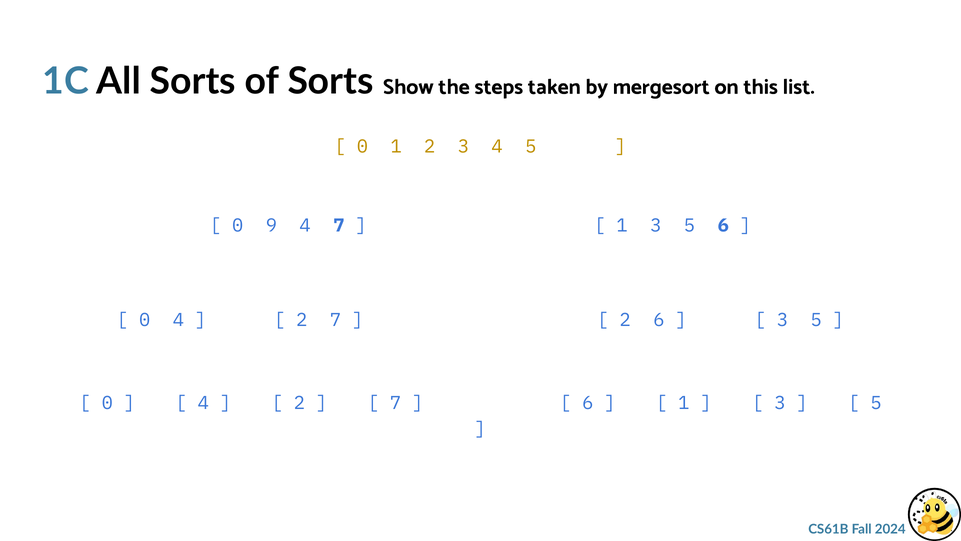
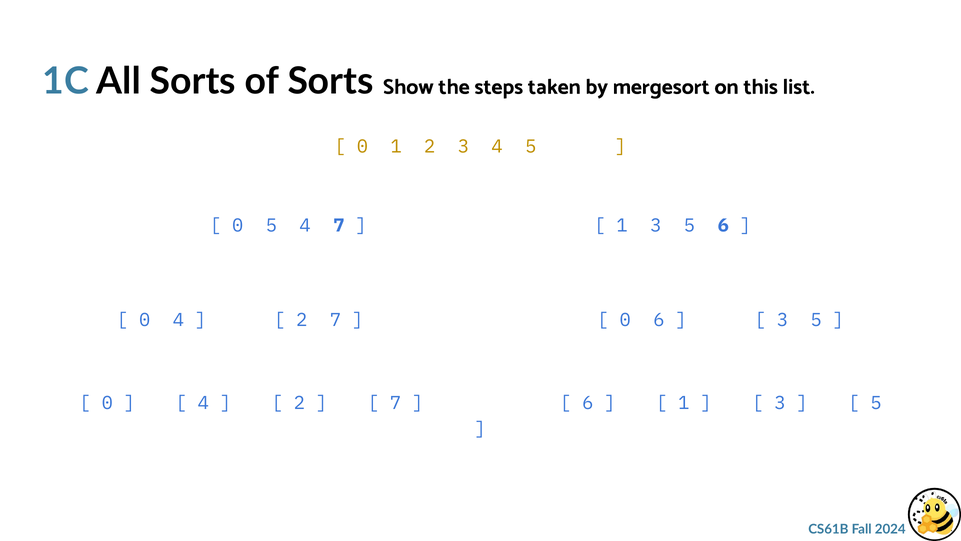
0 9: 9 -> 5
2 at (625, 320): 2 -> 0
